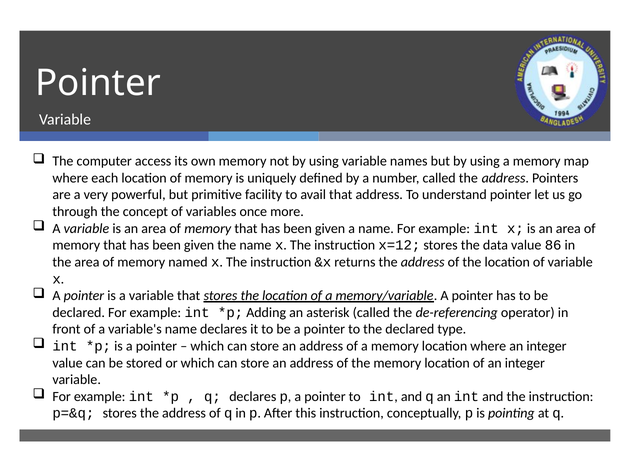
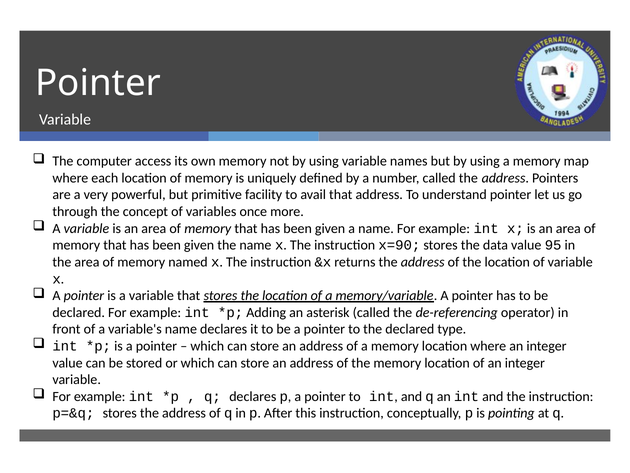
x=12: x=12 -> x=90
86: 86 -> 95
